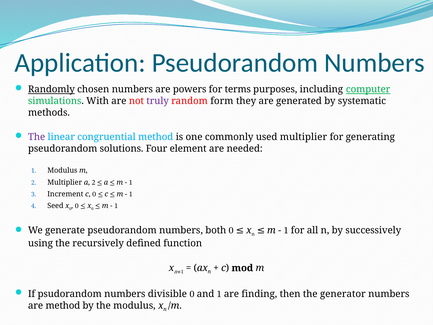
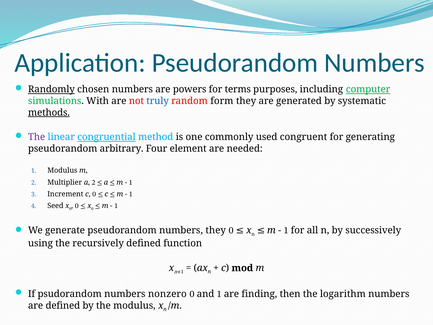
truly colour: purple -> blue
methods underline: none -> present
congruential underline: none -> present
used multiplier: multiplier -> congruent
solutions: solutions -> arbitrary
numbers both: both -> they
divisible: divisible -> nonzero
generator: generator -> logarithm
are method: method -> defined
